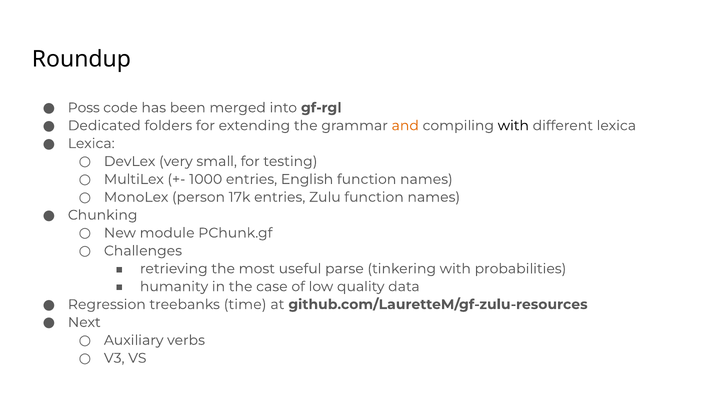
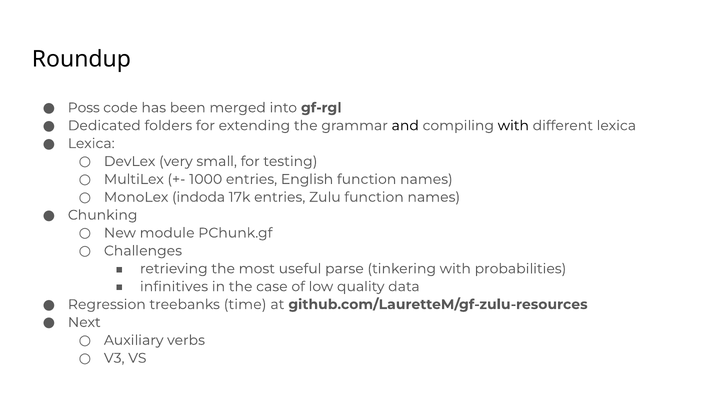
and colour: orange -> black
person: person -> indoda
humanity: humanity -> infinitives
